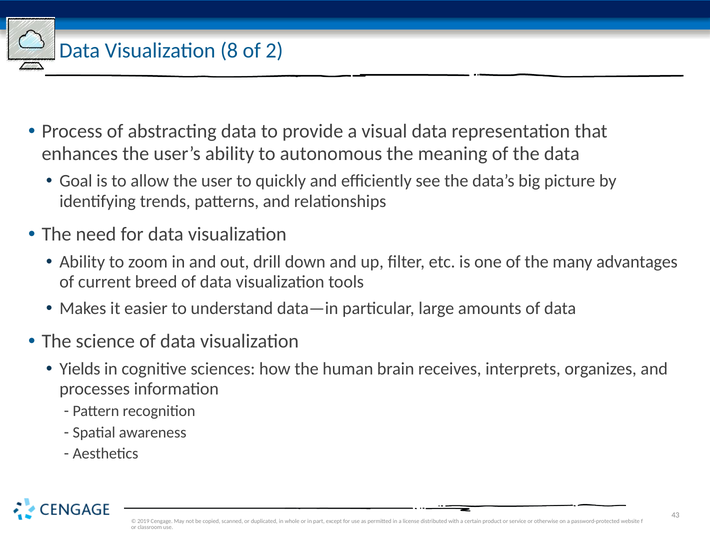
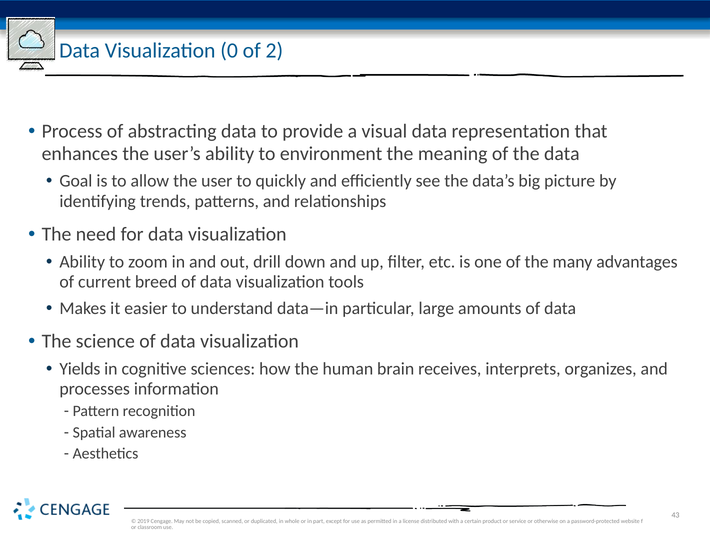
8: 8 -> 0
autonomous: autonomous -> environment
